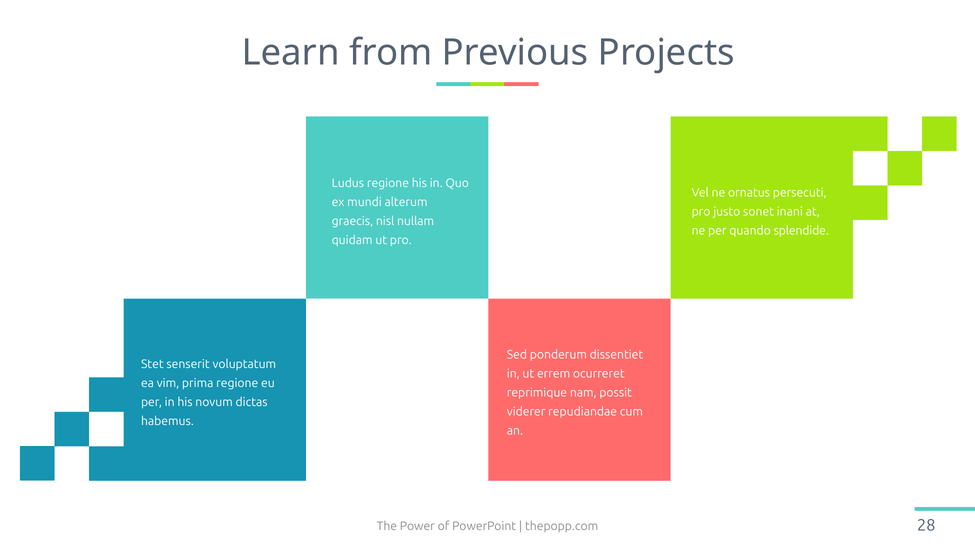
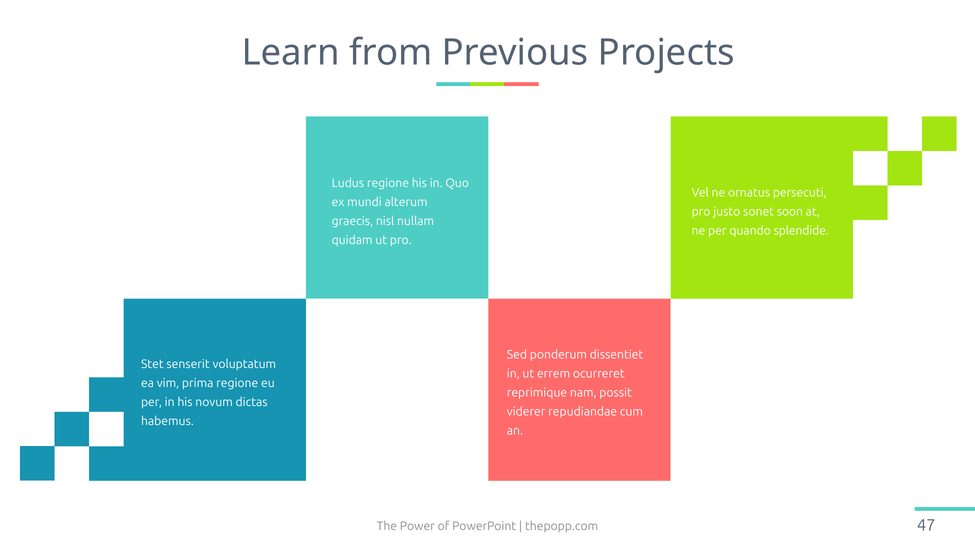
inani: inani -> soon
28: 28 -> 47
